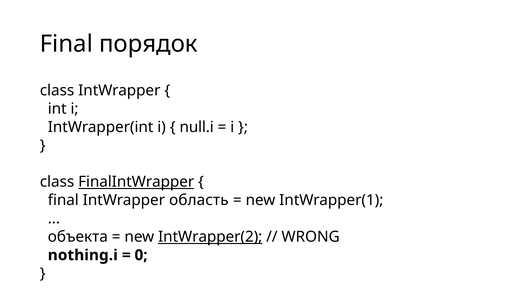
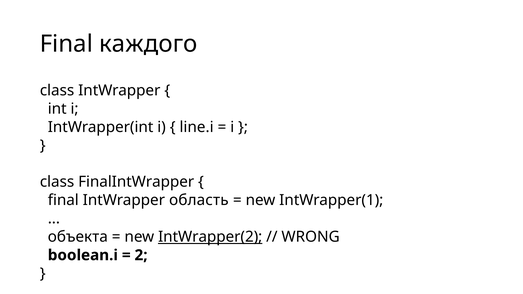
порядок: порядок -> каждого
null.i: null.i -> line.i
FinalIntWrapper underline: present -> none
nothing.i: nothing.i -> boolean.i
0: 0 -> 2
